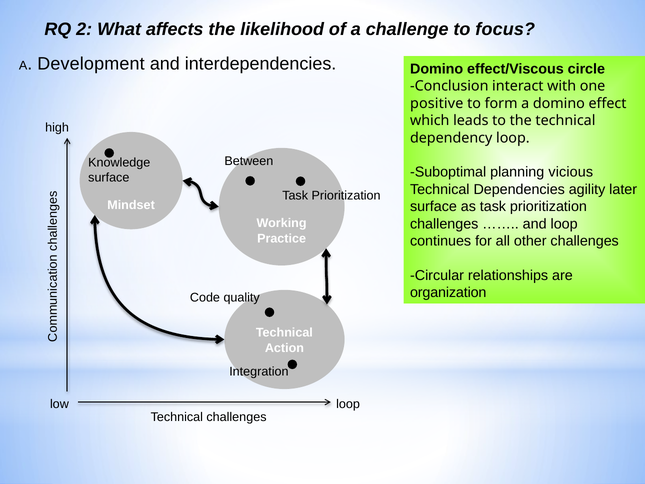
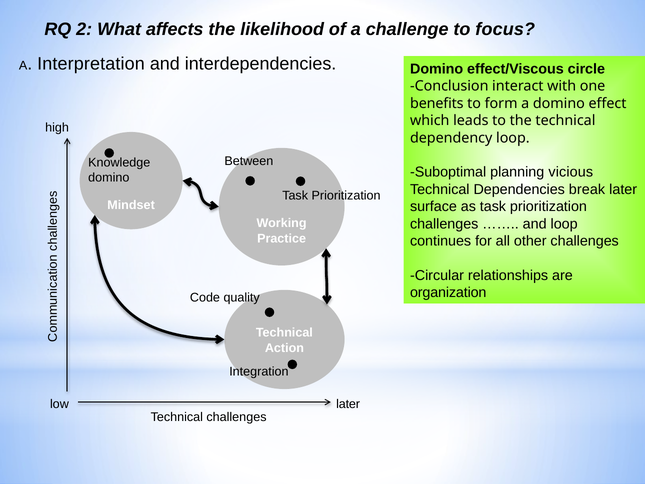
Development: Development -> Interpretation
positive: positive -> benefits
surface at (109, 178): surface -> domino
agility: agility -> break
low loop: loop -> later
